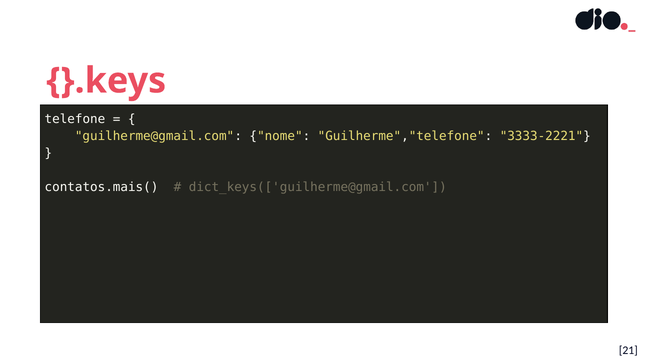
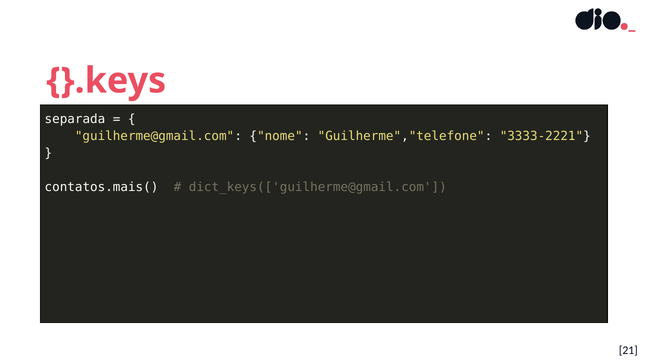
telefone: telefone -> separada
